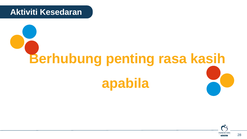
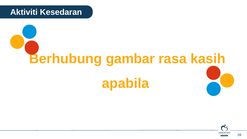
penting: penting -> gambar
